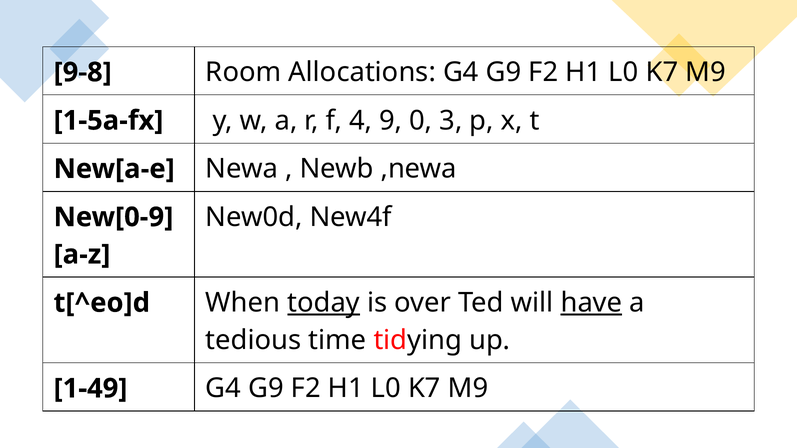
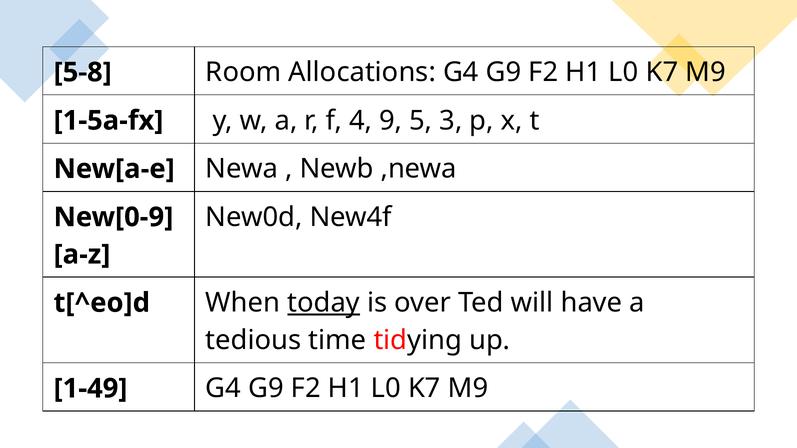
9-8: 9-8 -> 5-8
0: 0 -> 5
have underline: present -> none
